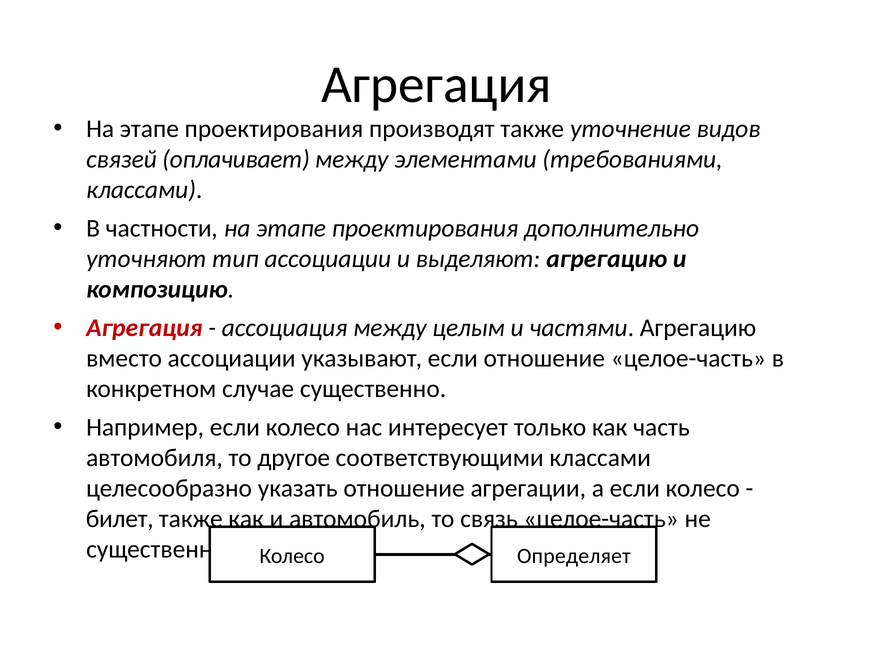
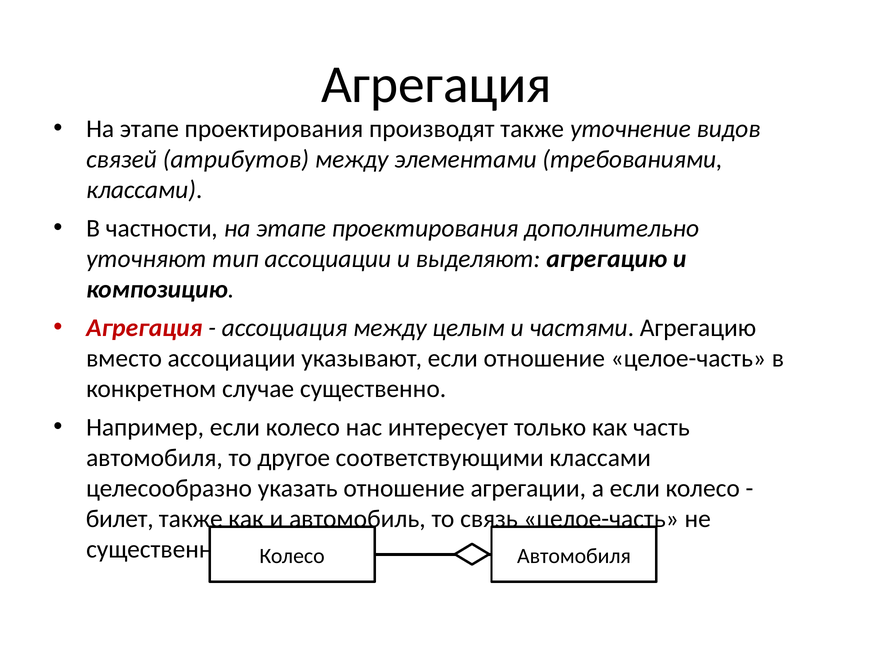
оплачивает: оплачивает -> атрибутов
Колесо Определяет: Определяет -> Автомобиля
